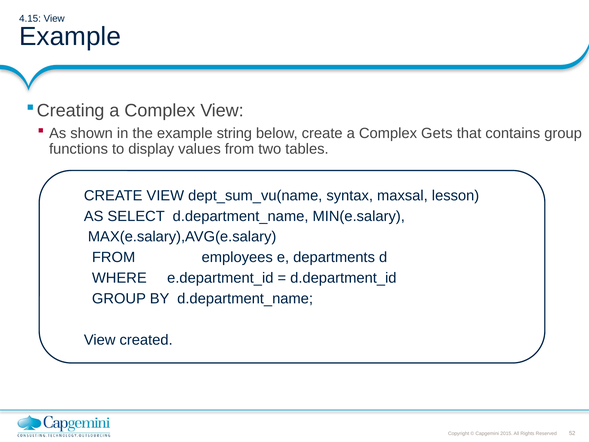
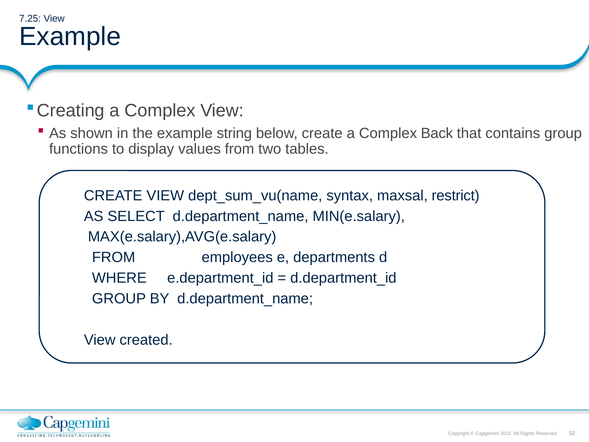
4.15: 4.15 -> 7.25
Gets: Gets -> Back
lesson: lesson -> restrict
